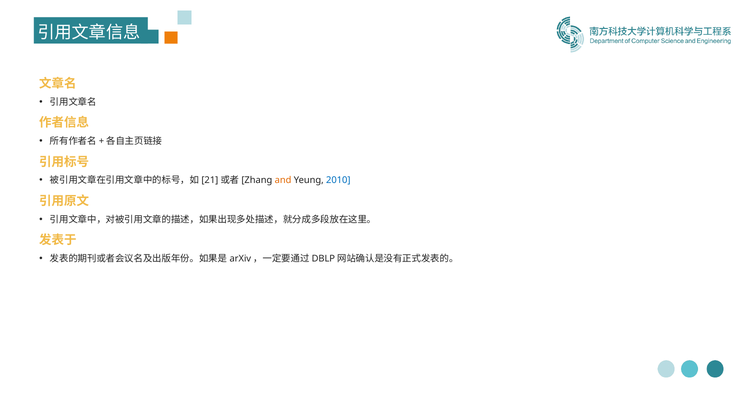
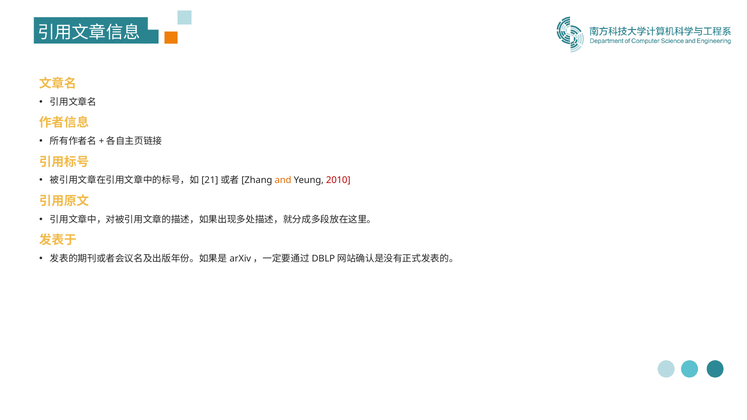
2010 colour: blue -> red
